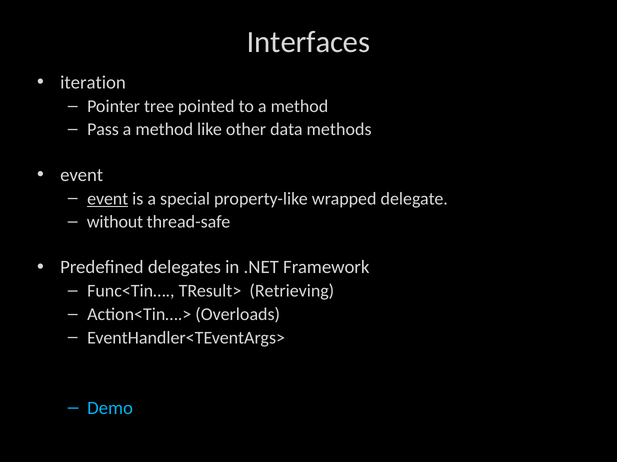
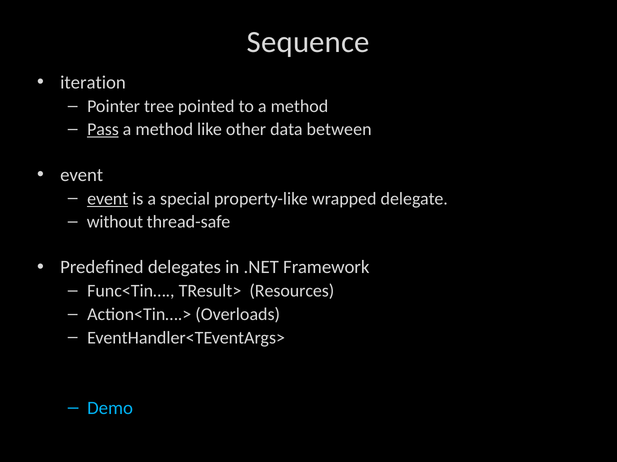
Interfaces: Interfaces -> Sequence
Pass underline: none -> present
methods: methods -> between
Retrieving: Retrieving -> Resources
